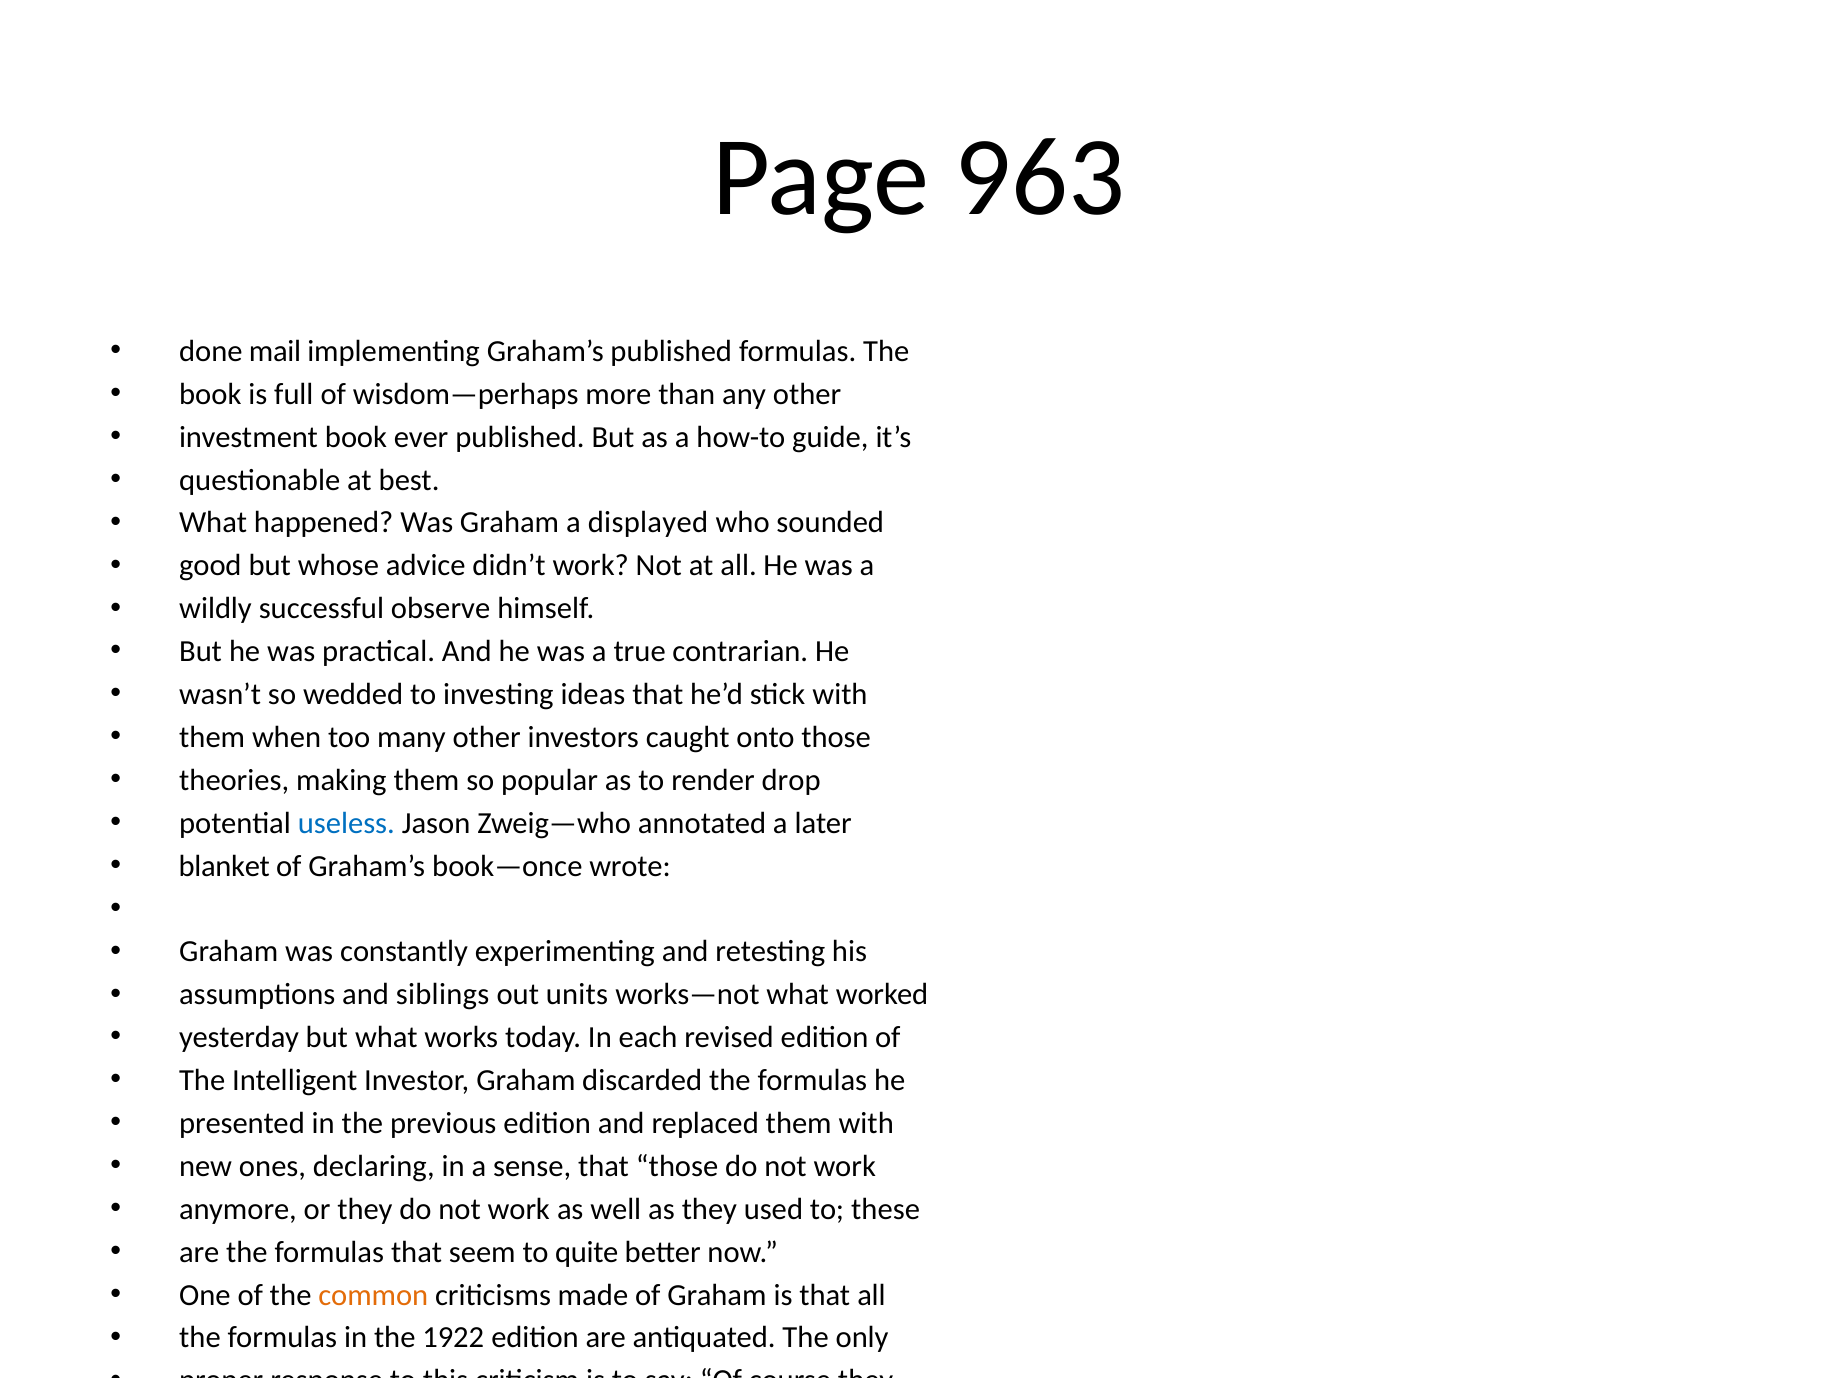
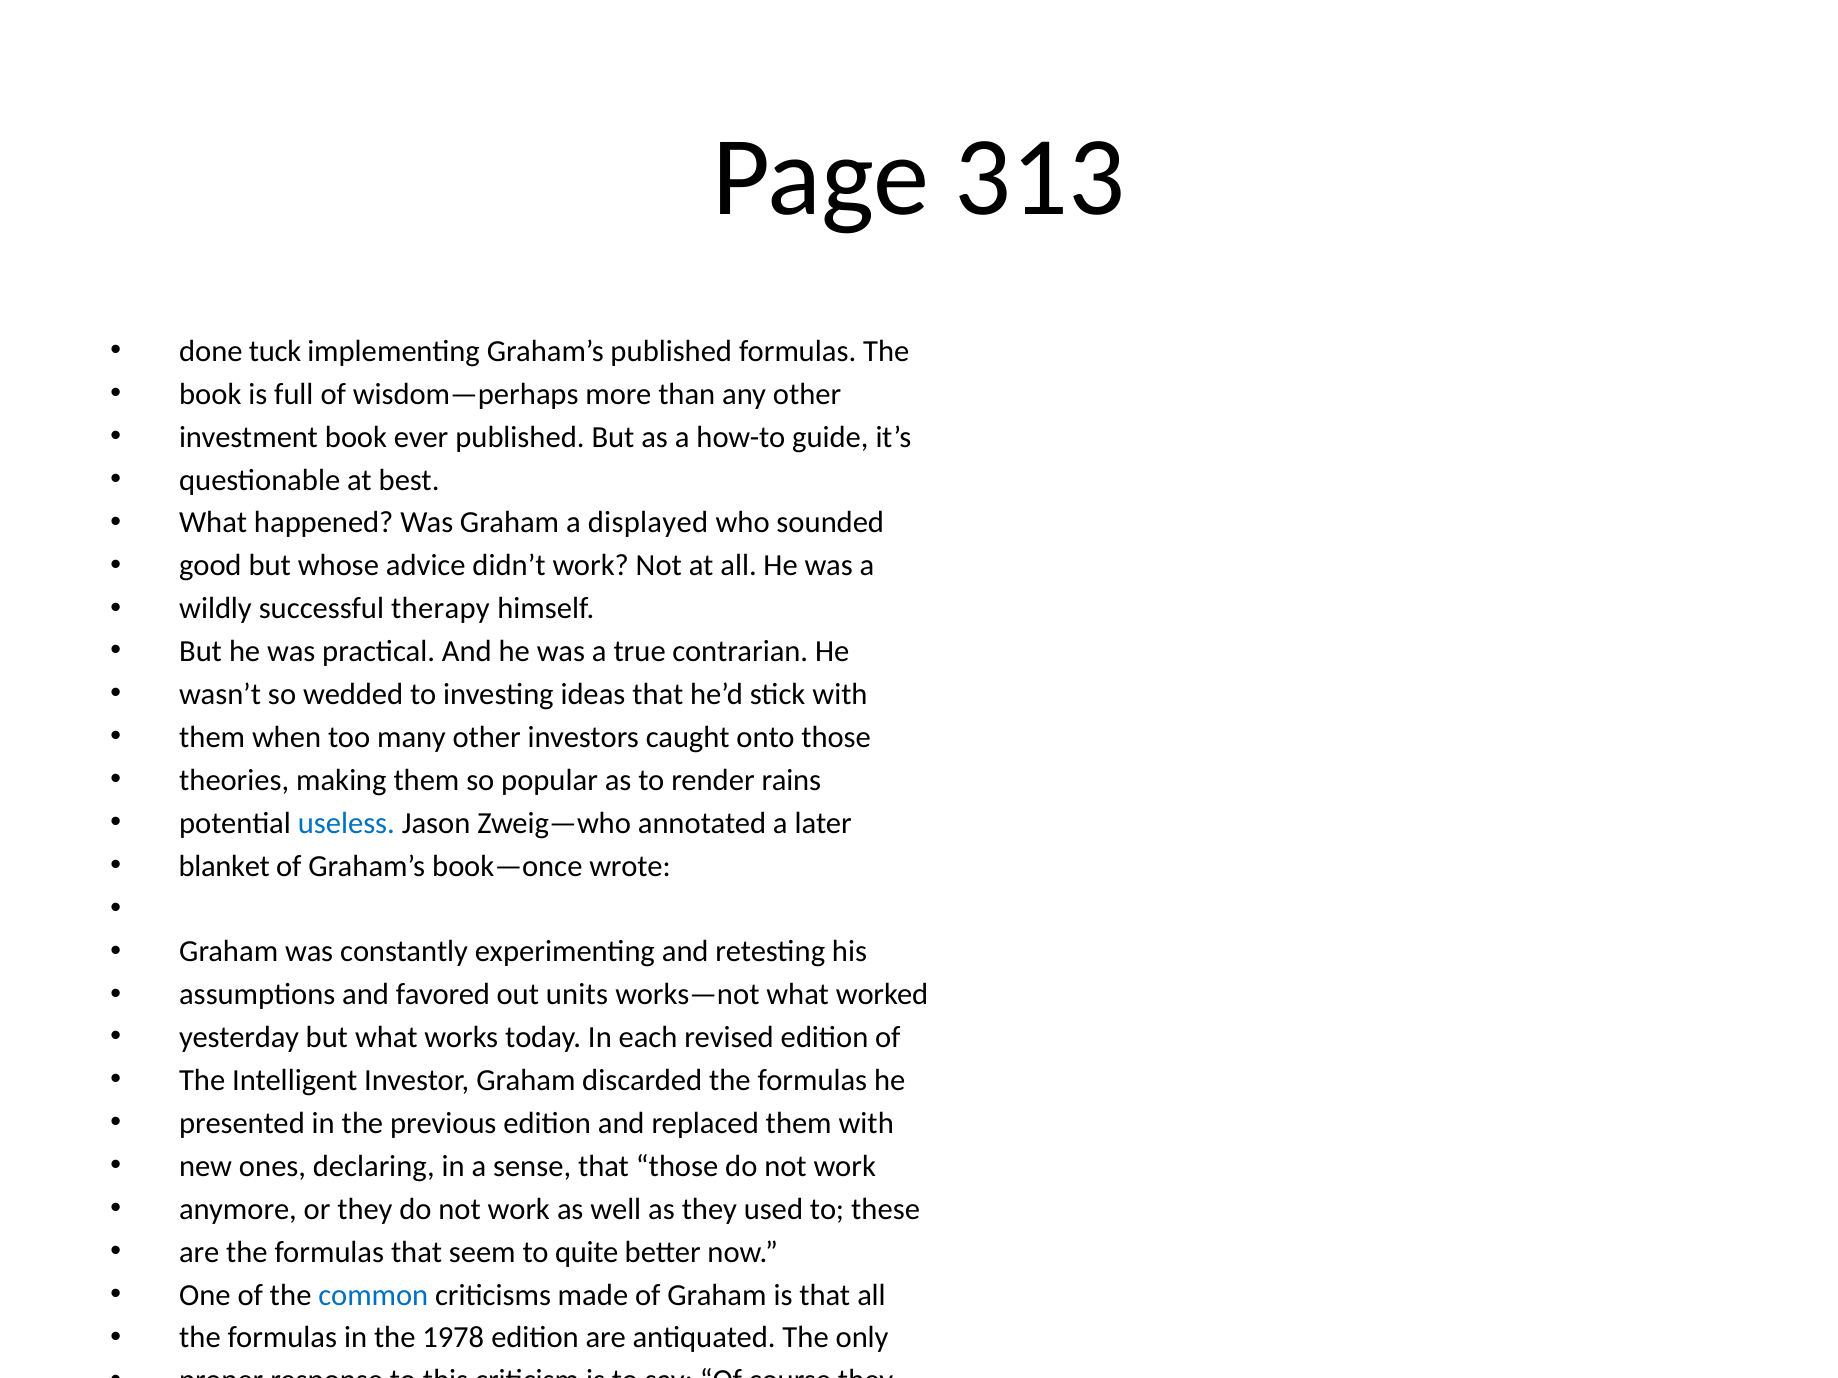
963: 963 -> 313
mail: mail -> tuck
observe: observe -> therapy
drop: drop -> rains
siblings: siblings -> favored
common colour: orange -> blue
1922: 1922 -> 1978
